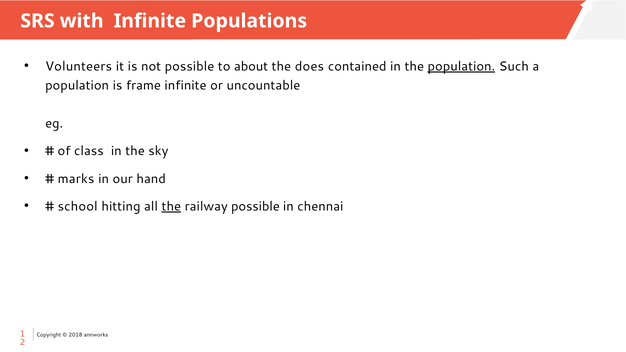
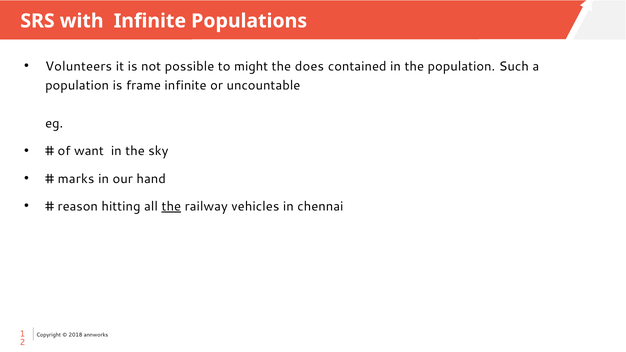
about: about -> might
population at (461, 66) underline: present -> none
class: class -> want
school: school -> reason
railway possible: possible -> vehicles
